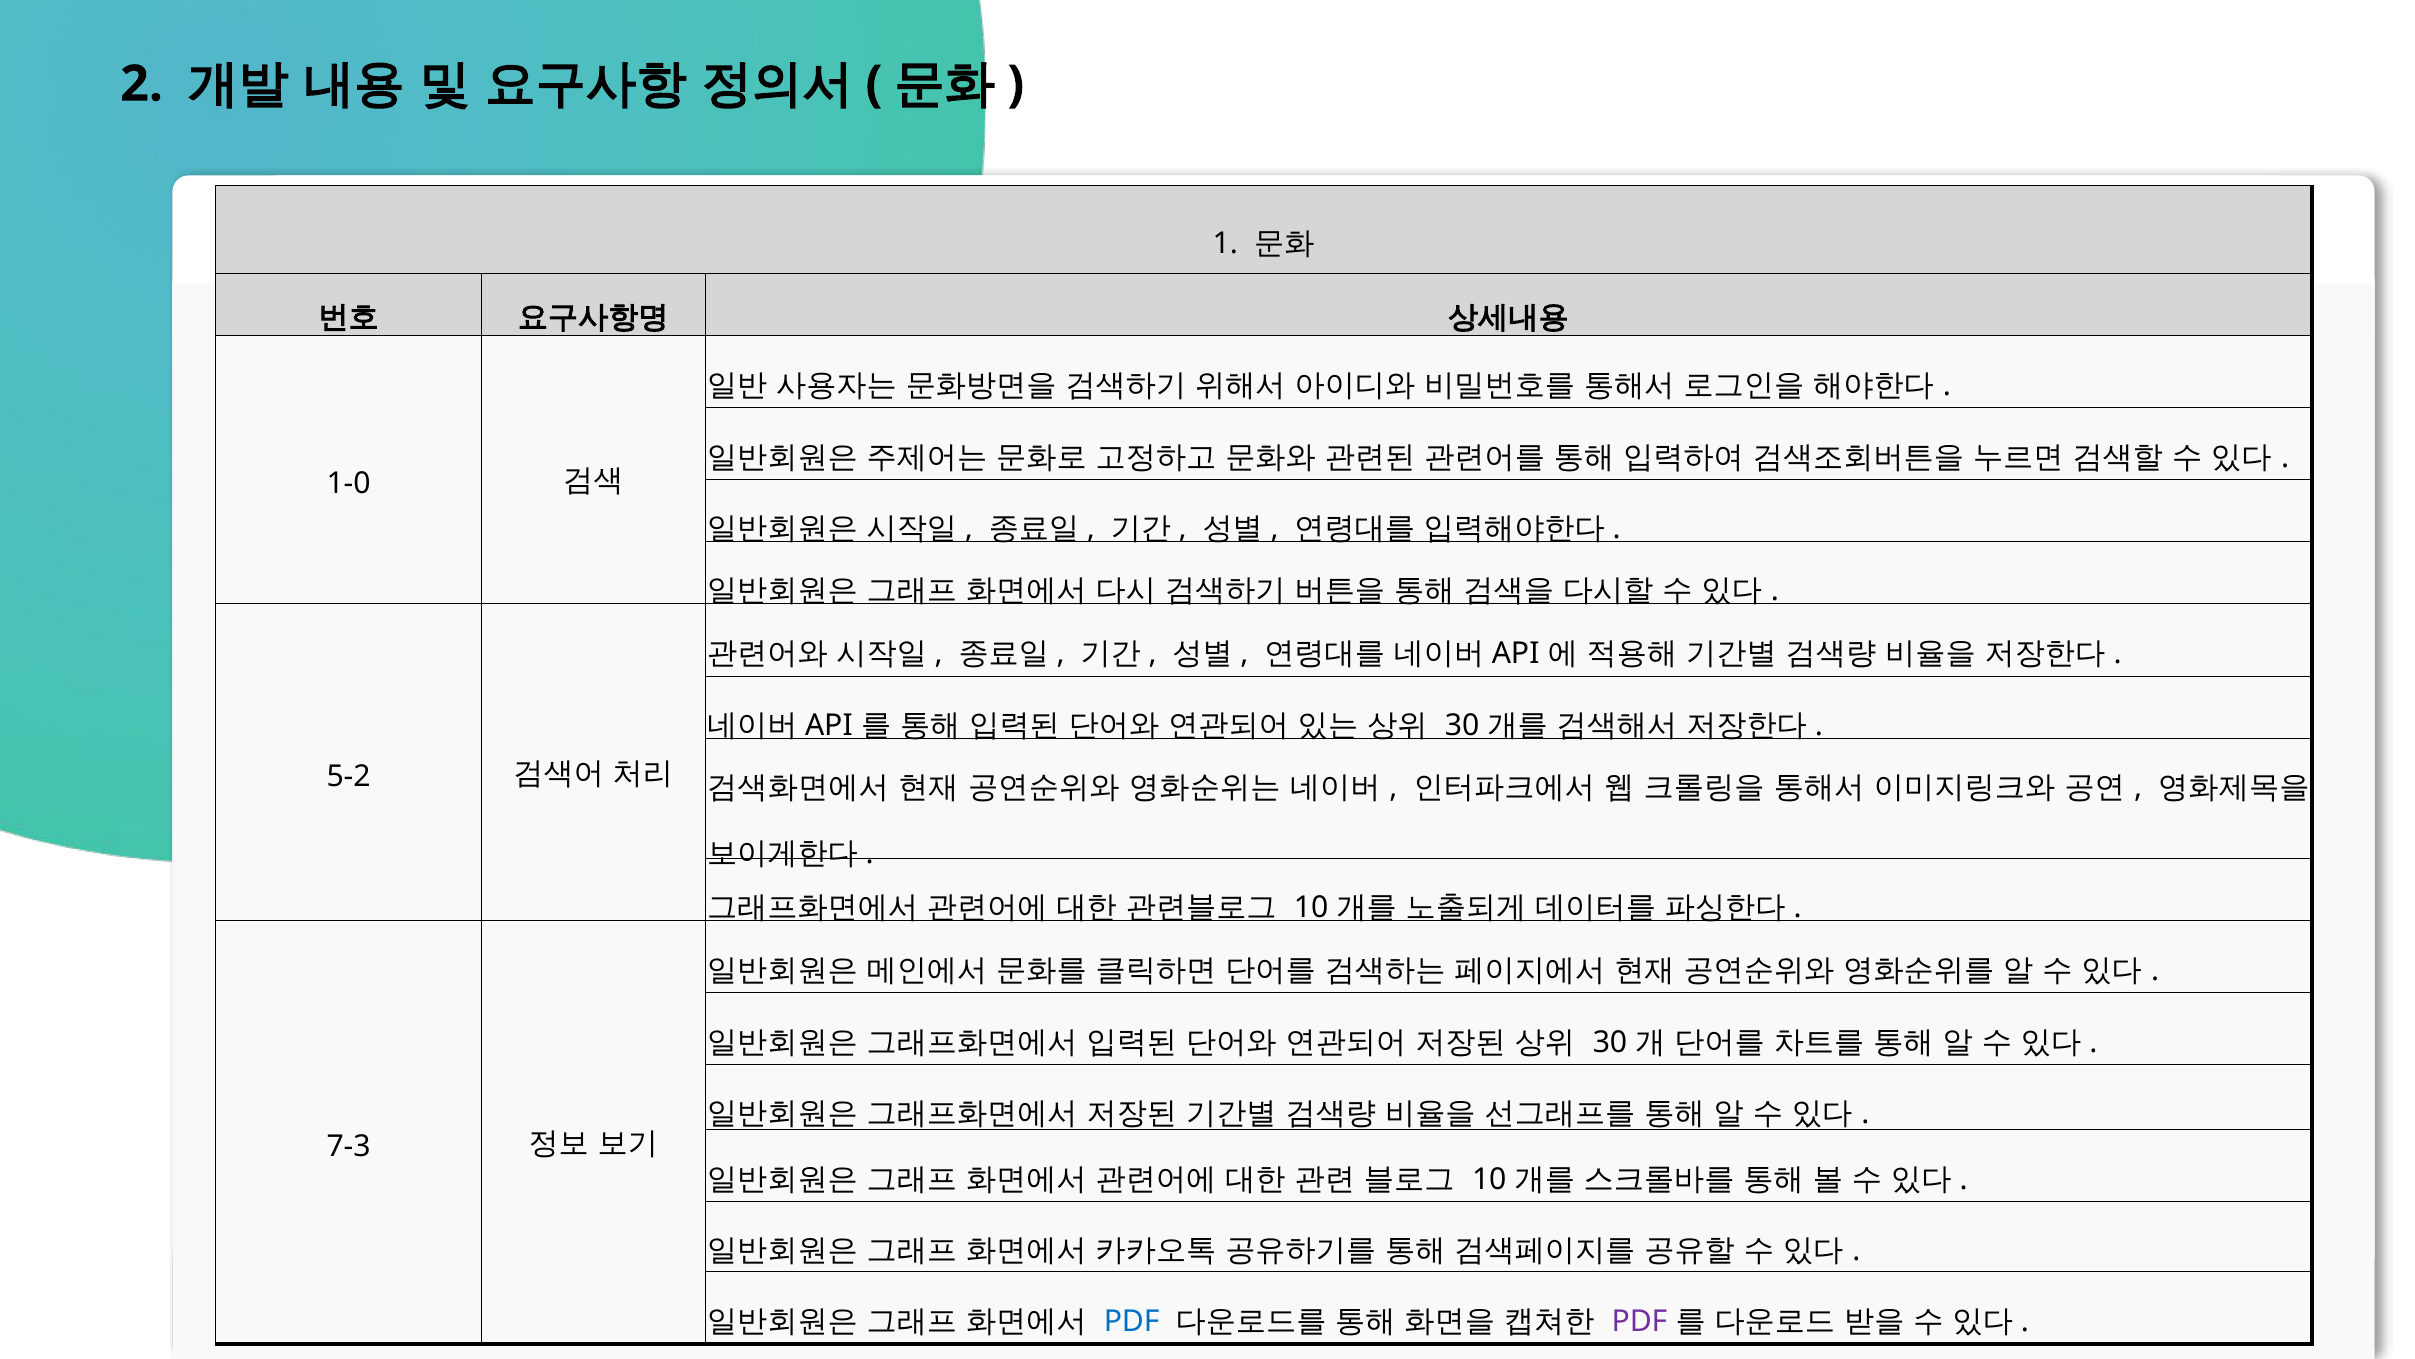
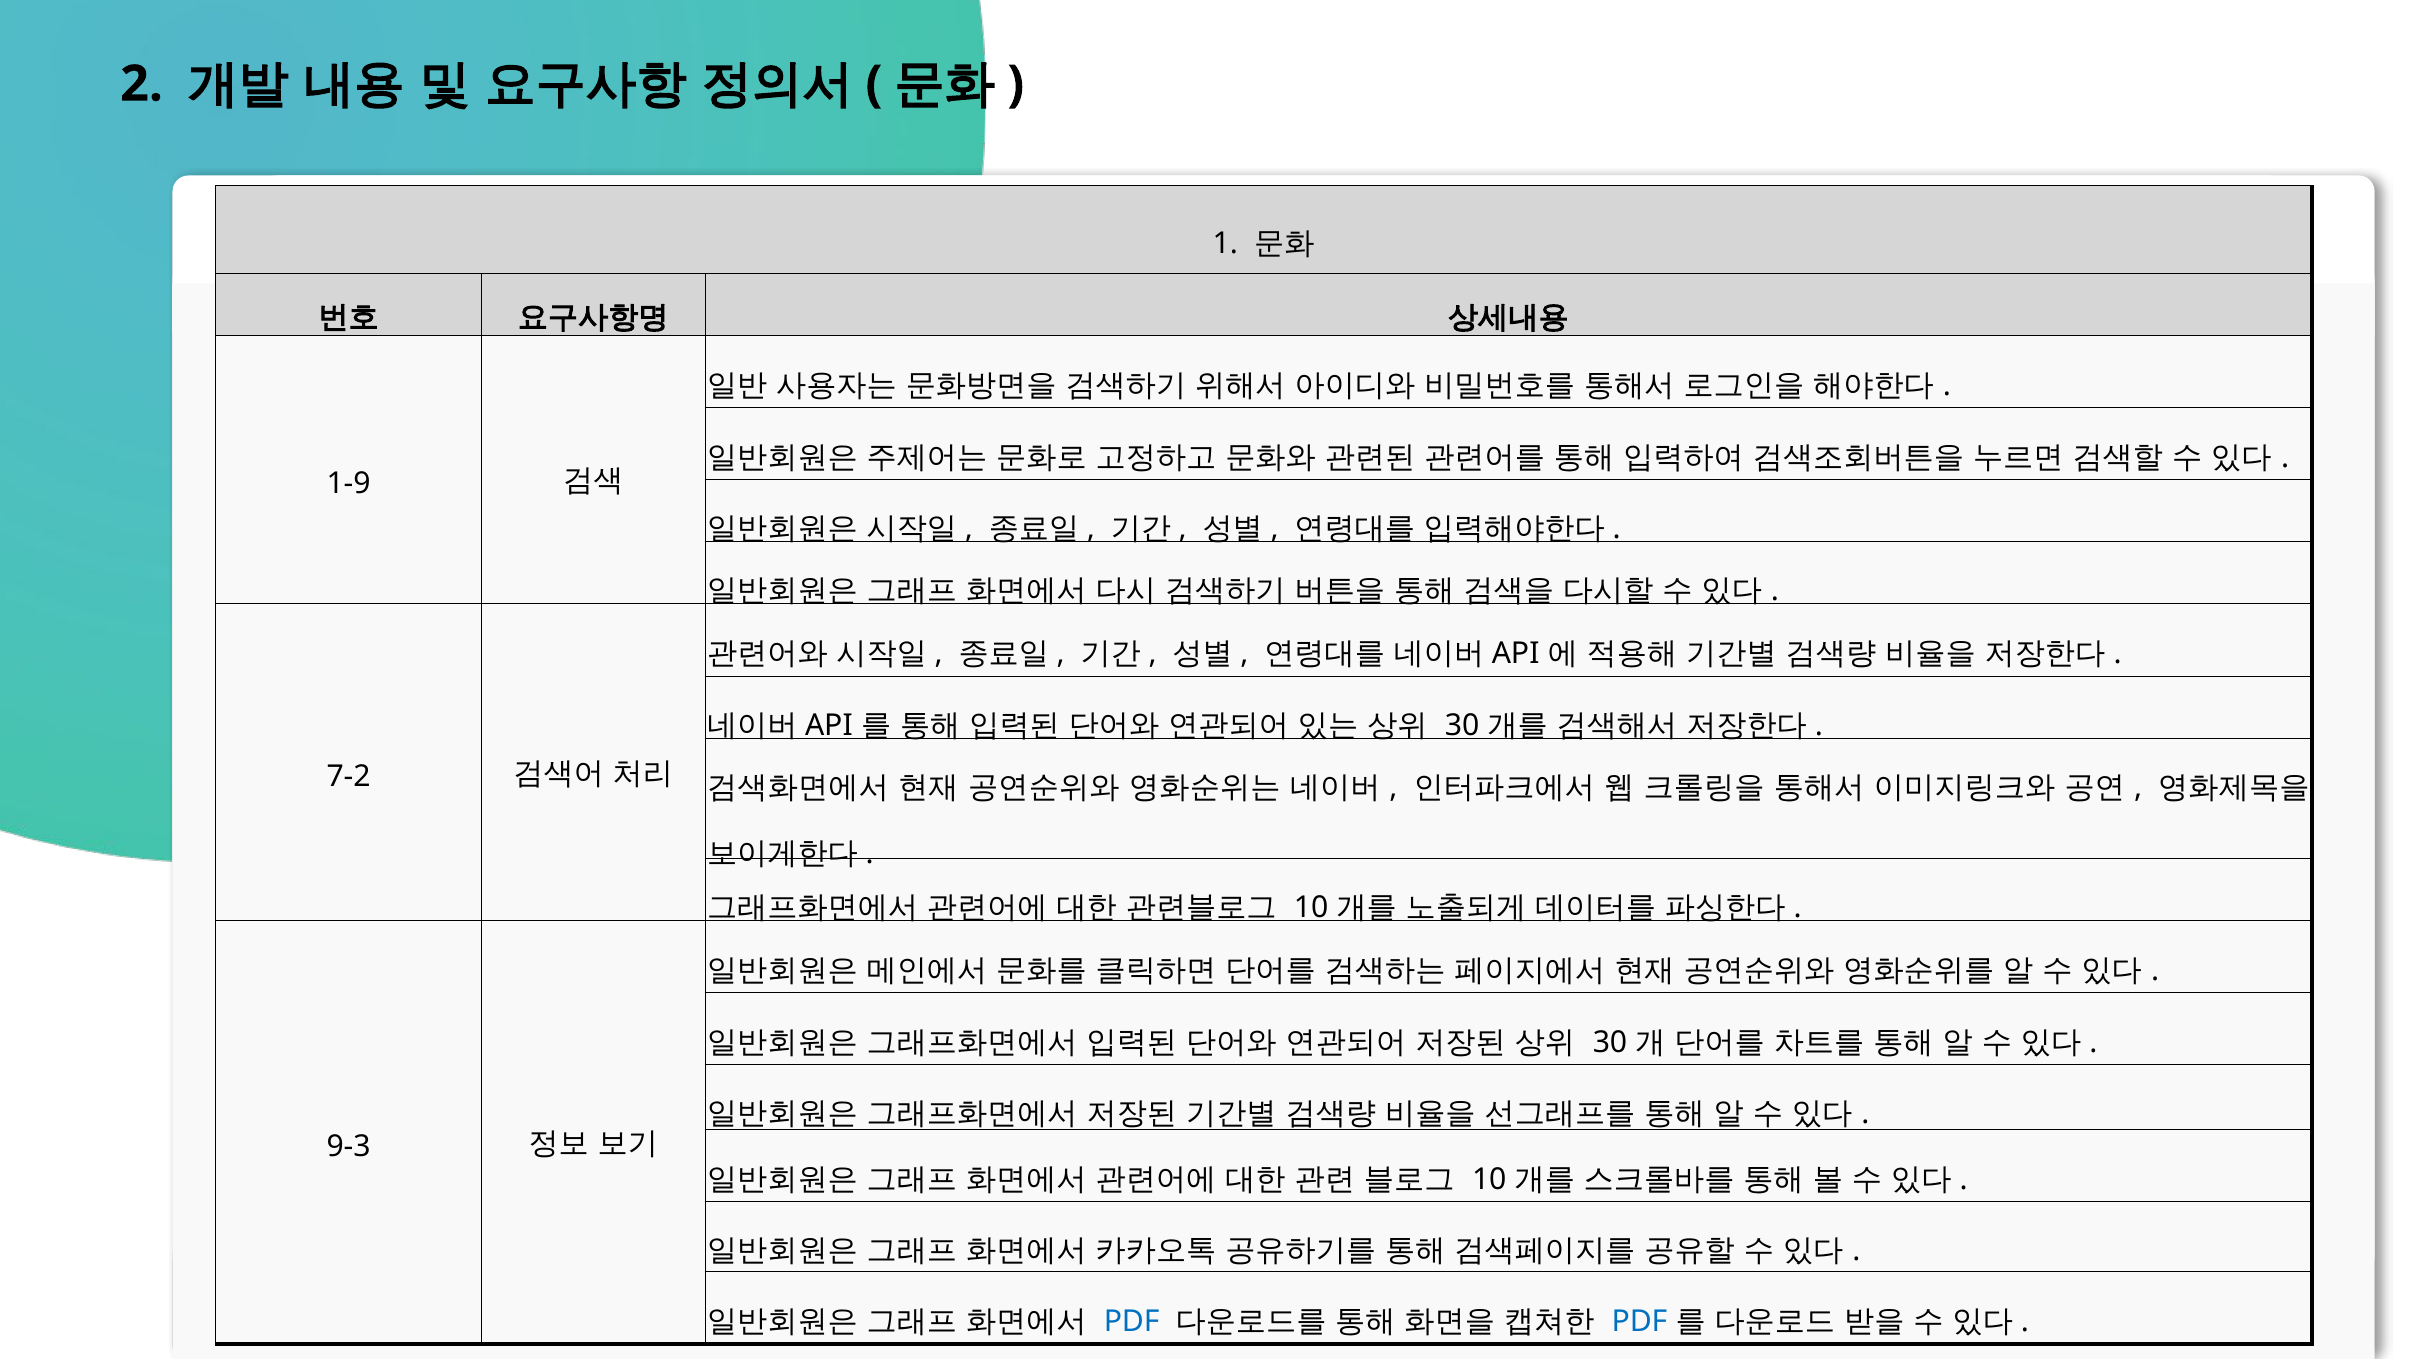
1-0: 1-0 -> 1-9
5-2: 5-2 -> 7-2
7-3: 7-3 -> 9-3
PDF at (1639, 1321) colour: purple -> blue
